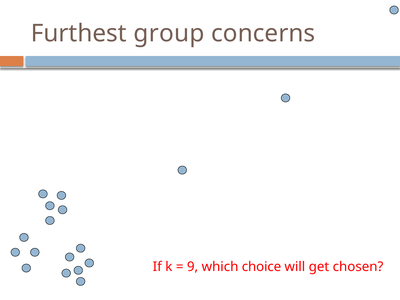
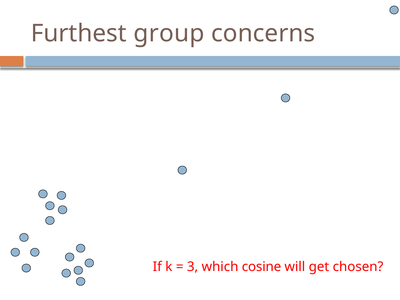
9: 9 -> 3
choice: choice -> cosine
